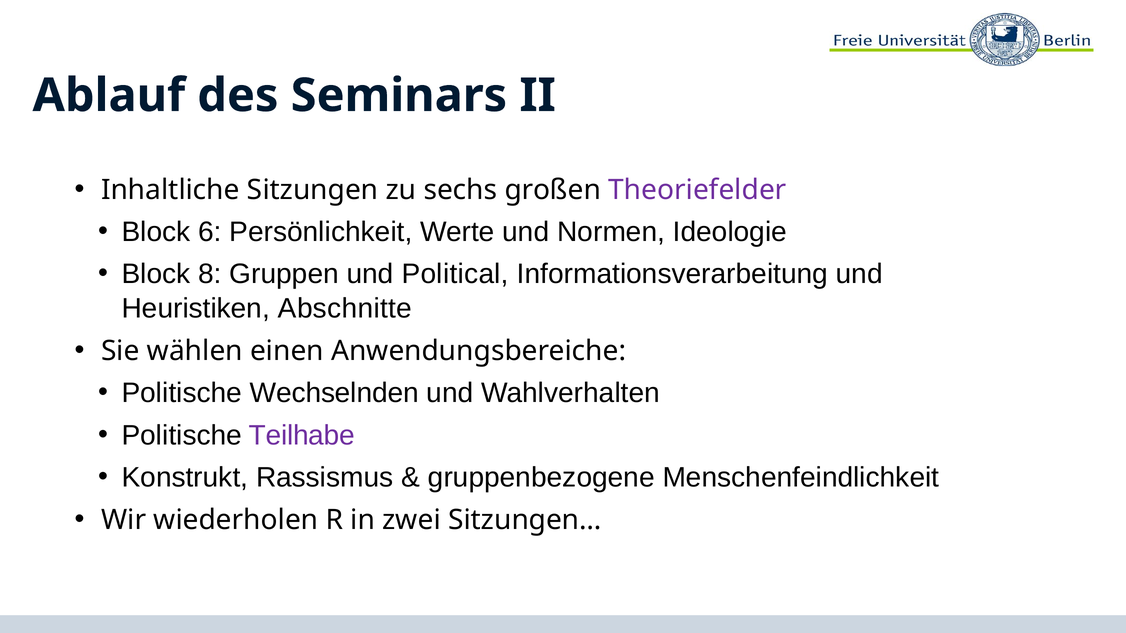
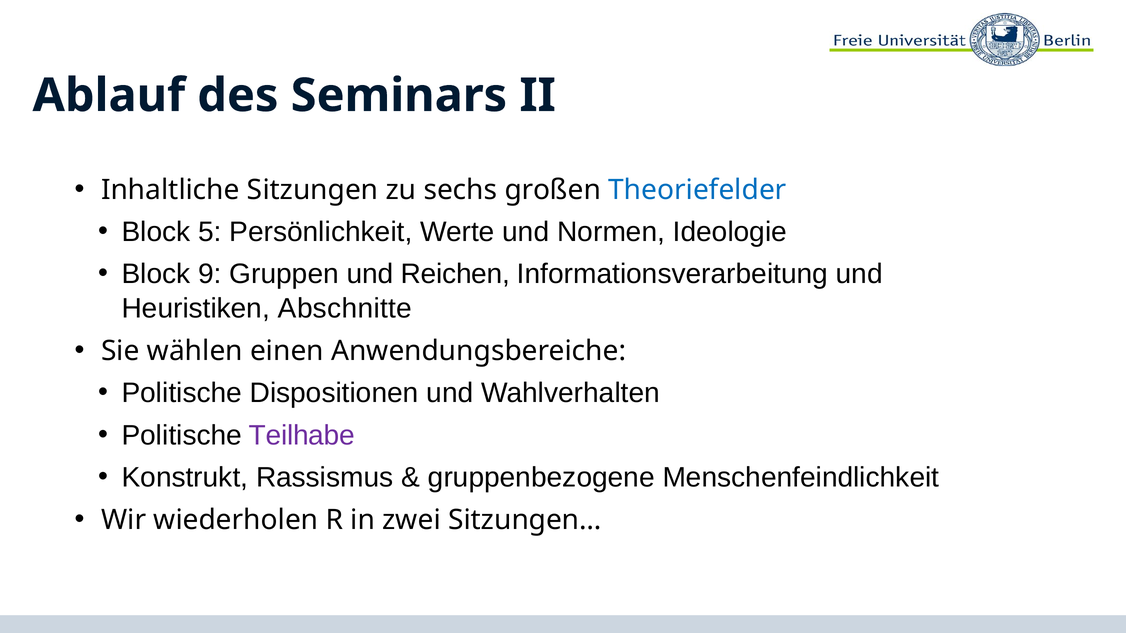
Theoriefelder colour: purple -> blue
6: 6 -> 5
8: 8 -> 9
Political: Political -> Reichen
Wechselnden: Wechselnden -> Dispositionen
